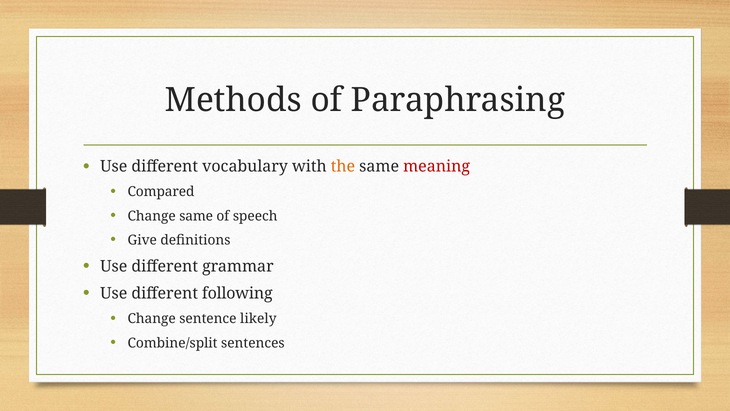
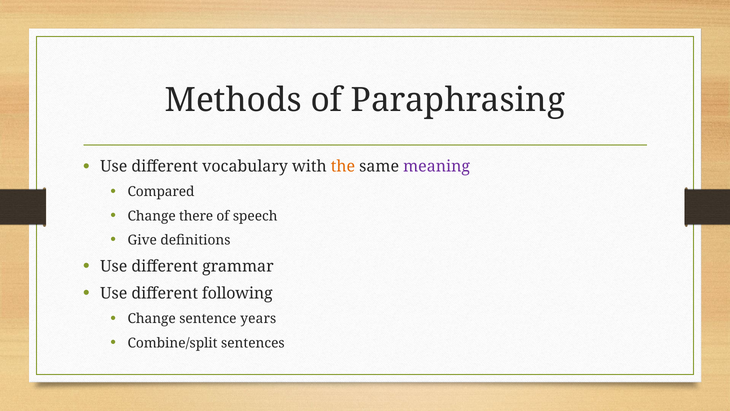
meaning colour: red -> purple
Change same: same -> there
likely: likely -> years
